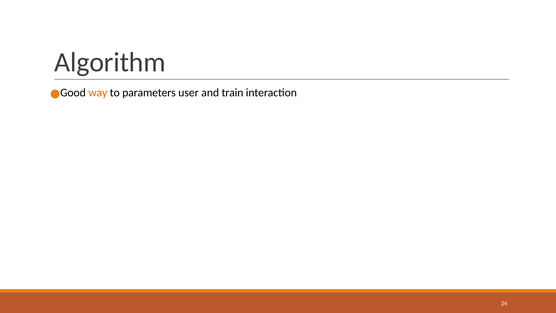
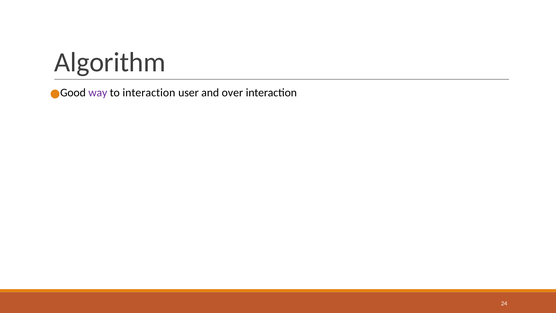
way colour: orange -> purple
to parameters: parameters -> interaction
train: train -> over
